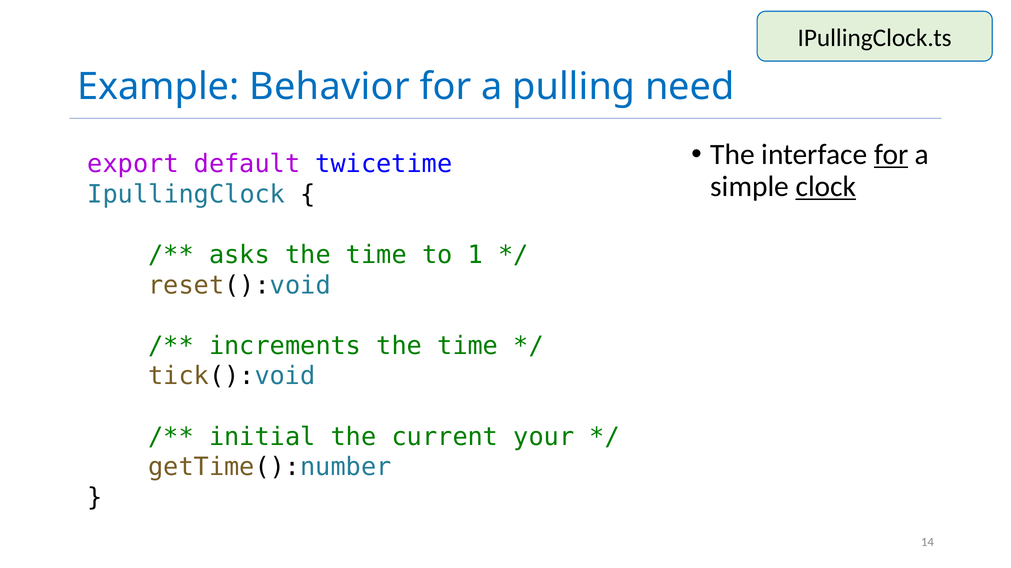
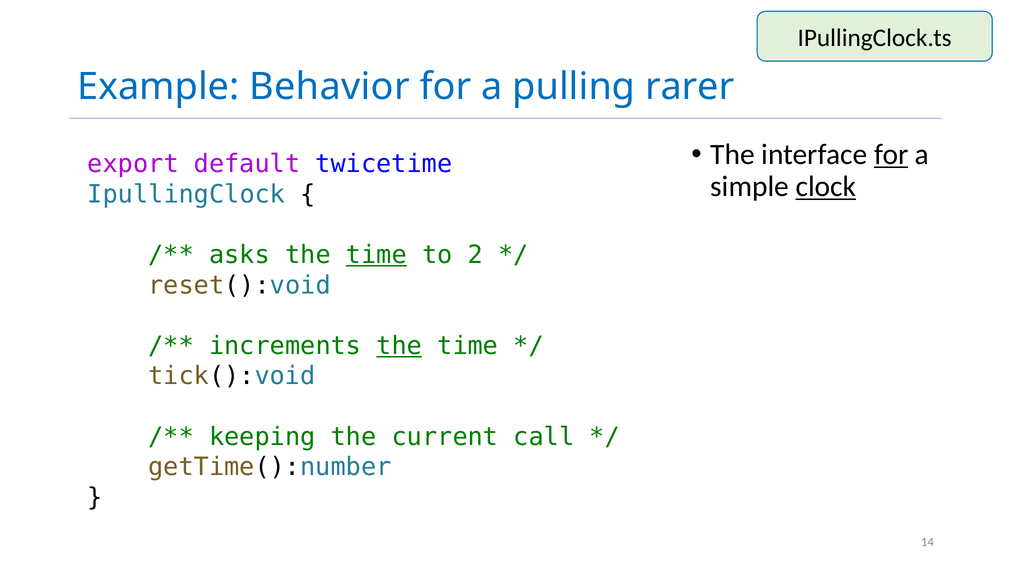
need: need -> rarer
time at (376, 255) underline: none -> present
1: 1 -> 2
the at (399, 346) underline: none -> present
initial: initial -> keeping
your: your -> call
